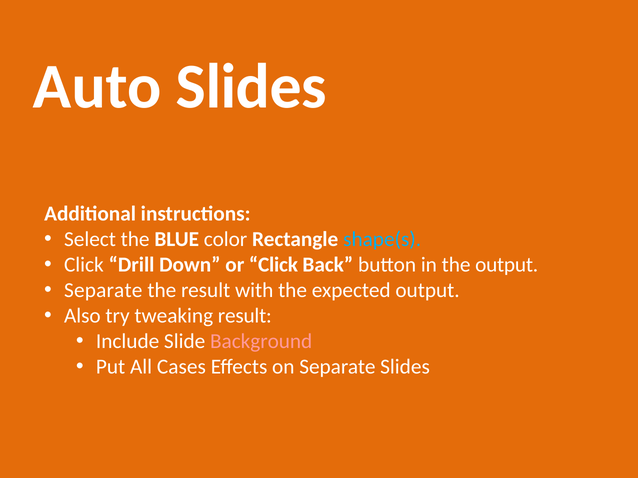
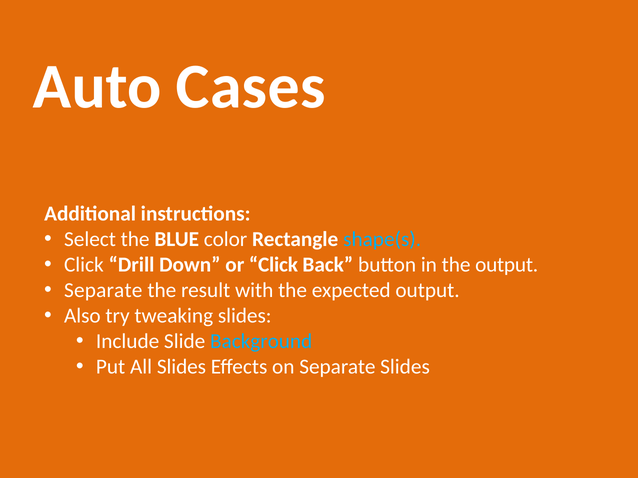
Auto Slides: Slides -> Cases
tweaking result: result -> slides
Background colour: pink -> light blue
All Cases: Cases -> Slides
